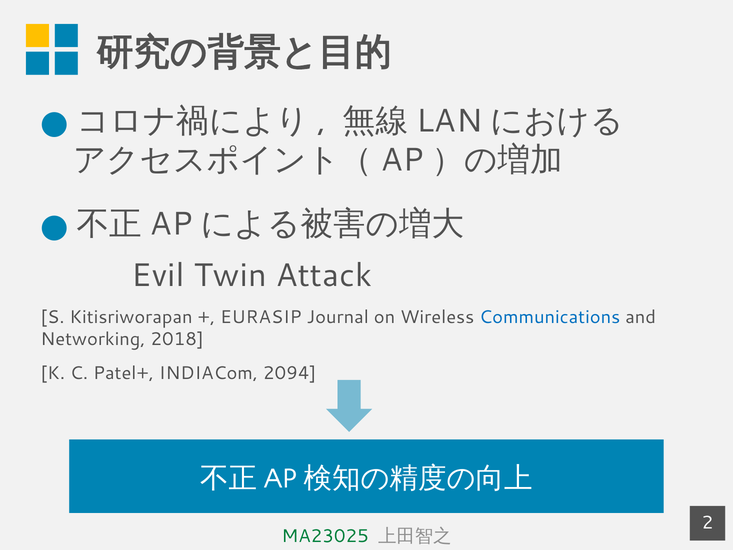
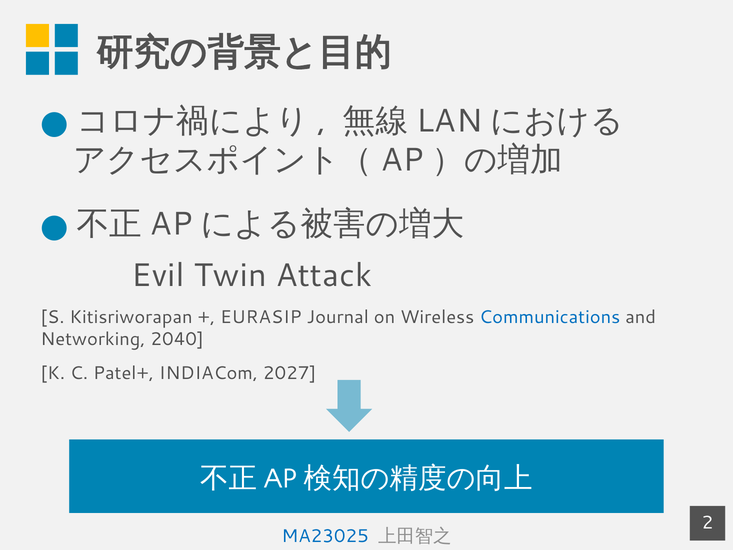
2018: 2018 -> 2040
2094: 2094 -> 2027
MA23025 colour: green -> blue
